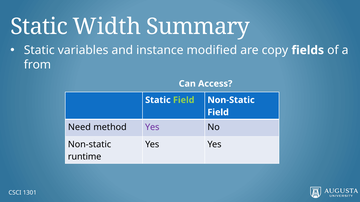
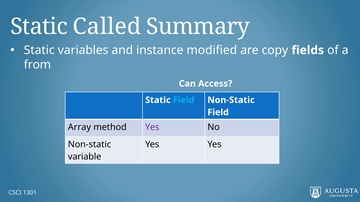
Width: Width -> Called
Field at (184, 100) colour: light green -> light blue
Need: Need -> Array
runtime: runtime -> variable
